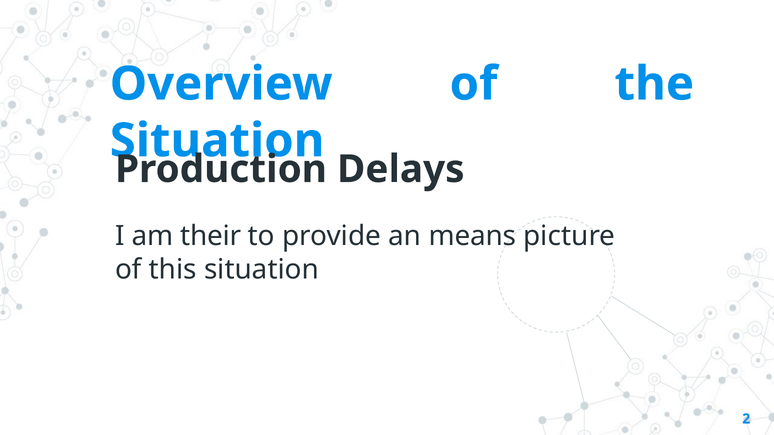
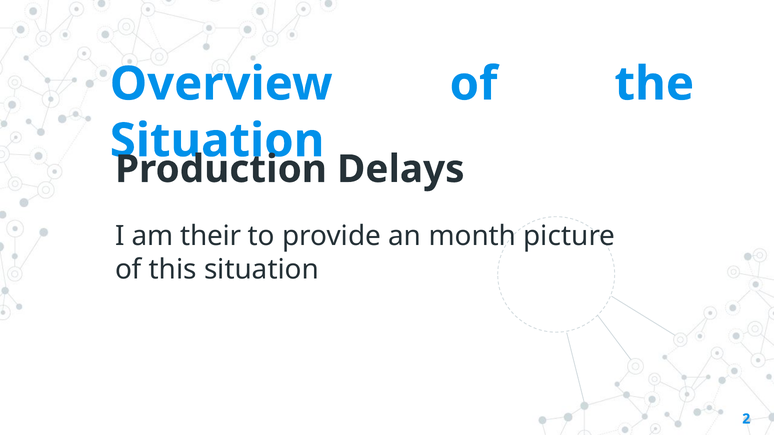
means: means -> month
